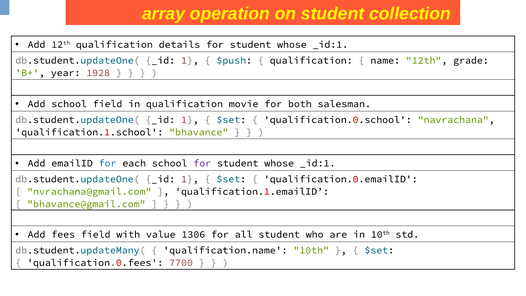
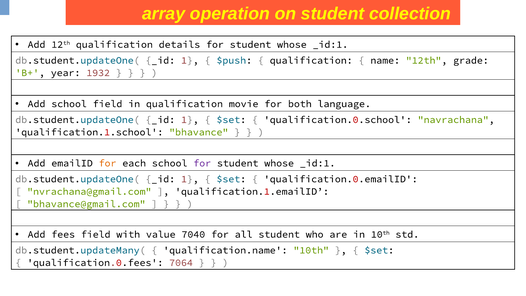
1928: 1928 -> 1932
salesman: salesman -> language
for at (108, 163) colour: blue -> orange
1306: 1306 -> 7040
7700: 7700 -> 7064
